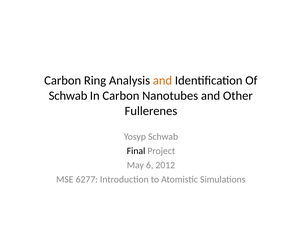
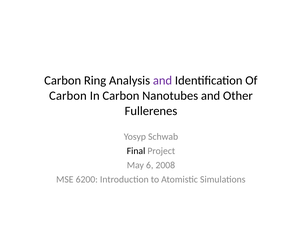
and at (162, 80) colour: orange -> purple
Schwab at (68, 96): Schwab -> Carbon
2012: 2012 -> 2008
6277: 6277 -> 6200
